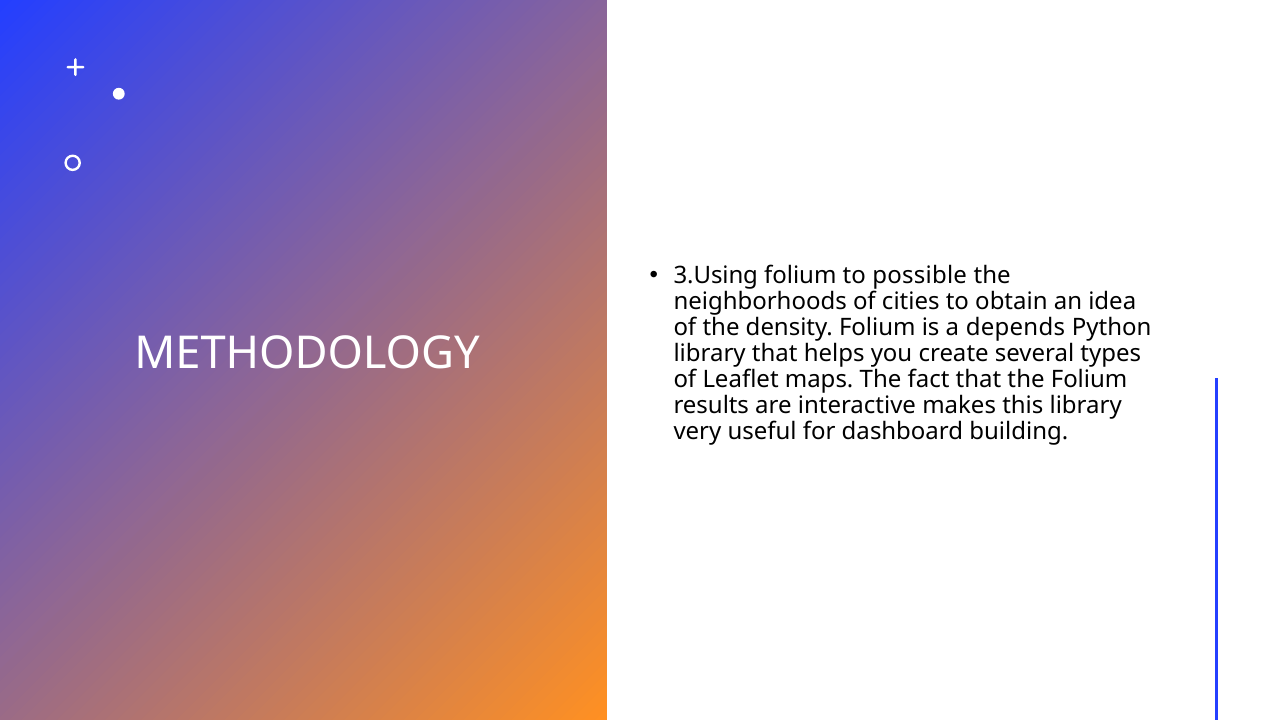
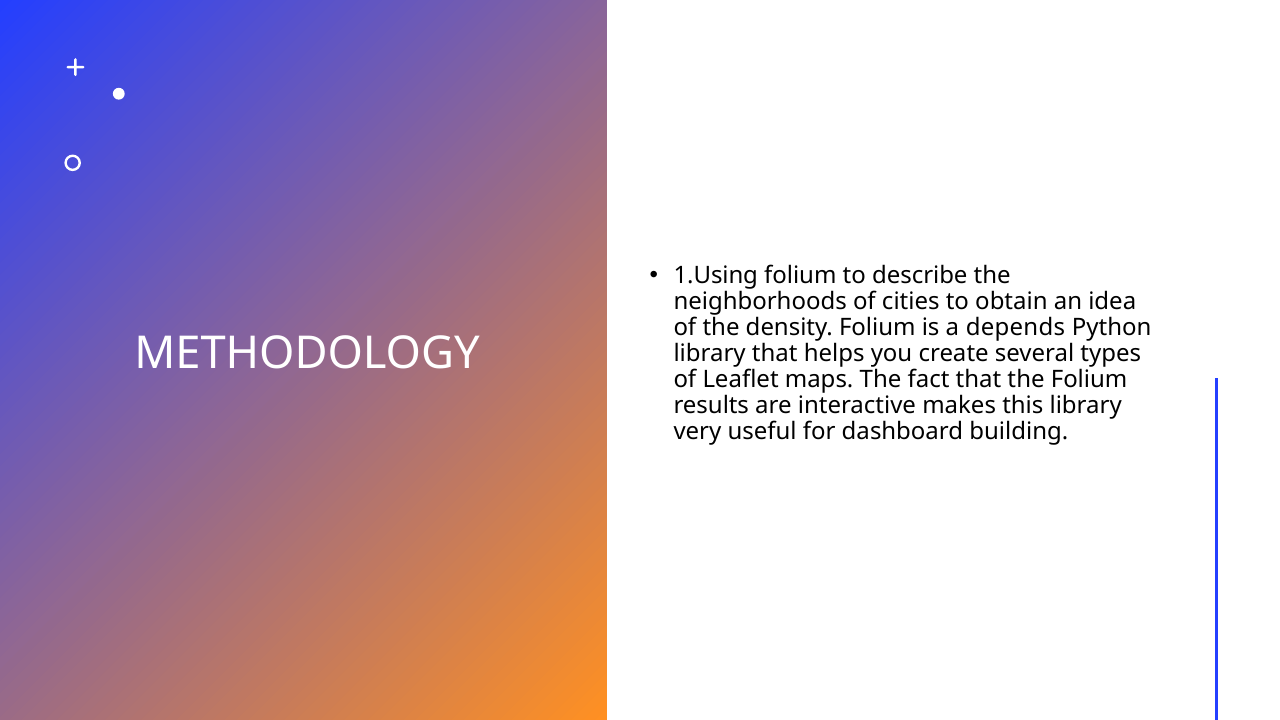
3.Using: 3.Using -> 1.Using
possible: possible -> describe
